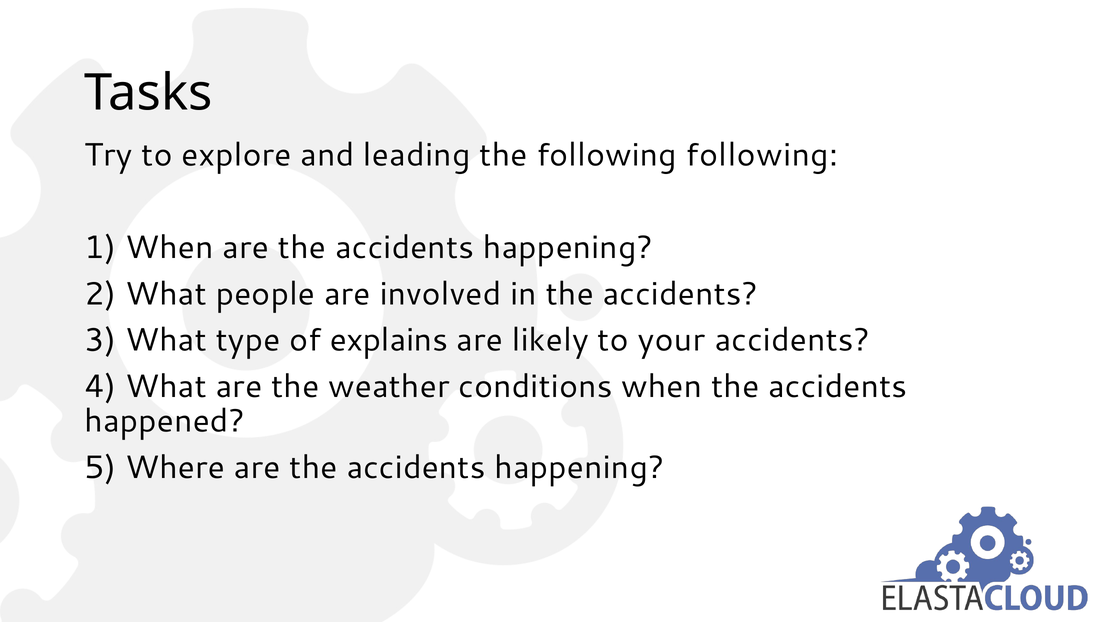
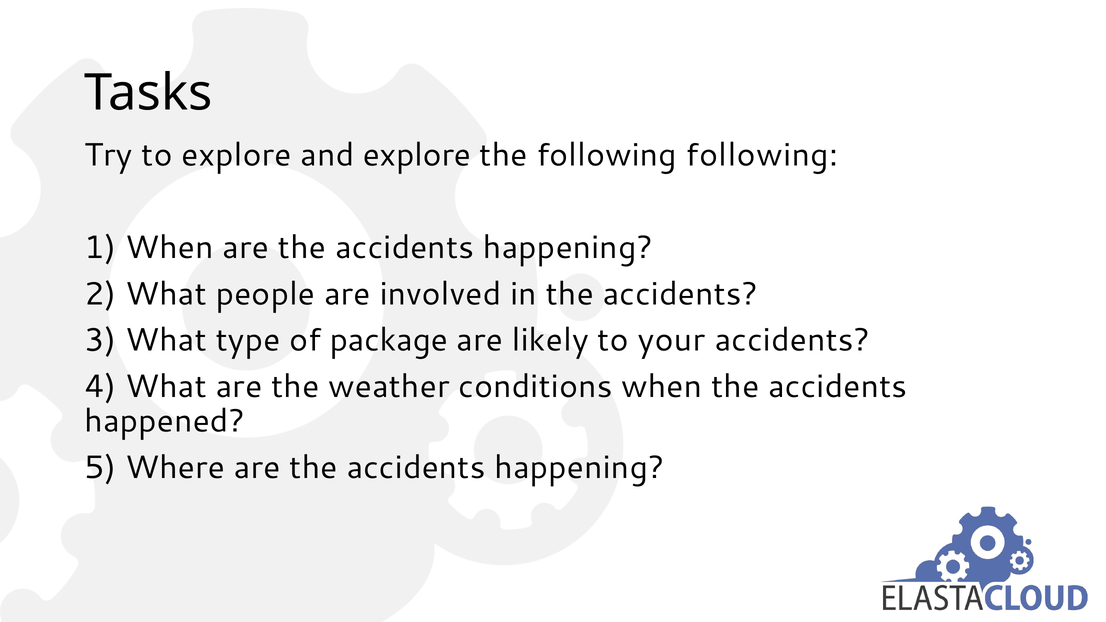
and leading: leading -> explore
explains: explains -> package
